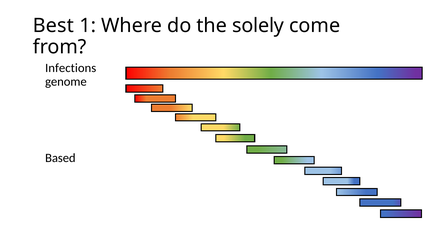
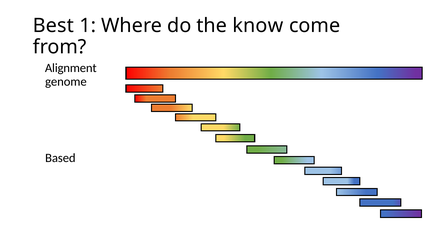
solely: solely -> know
Infections: Infections -> Alignment
